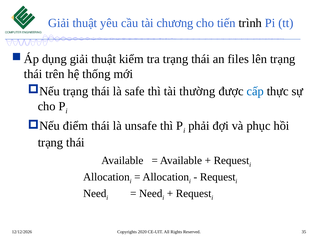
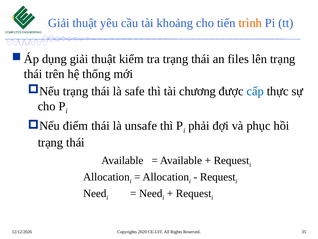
chương: chương -> khoảng
trình colour: black -> orange
thường: thường -> chương
